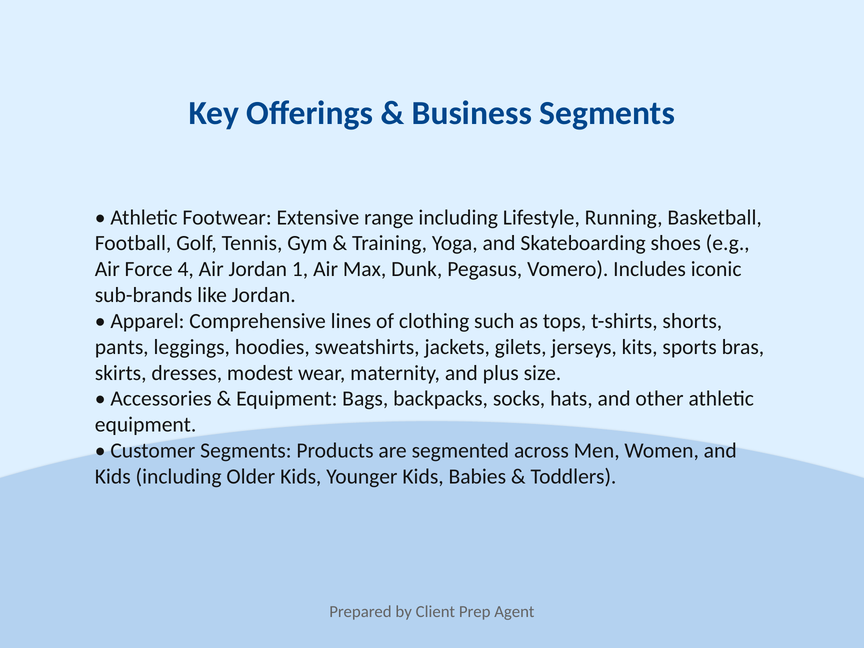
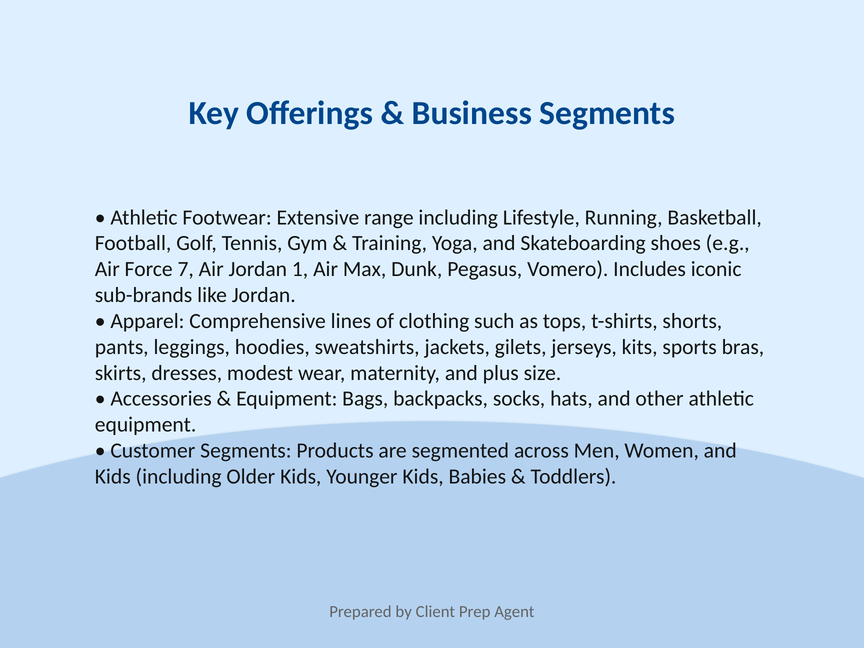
4: 4 -> 7
